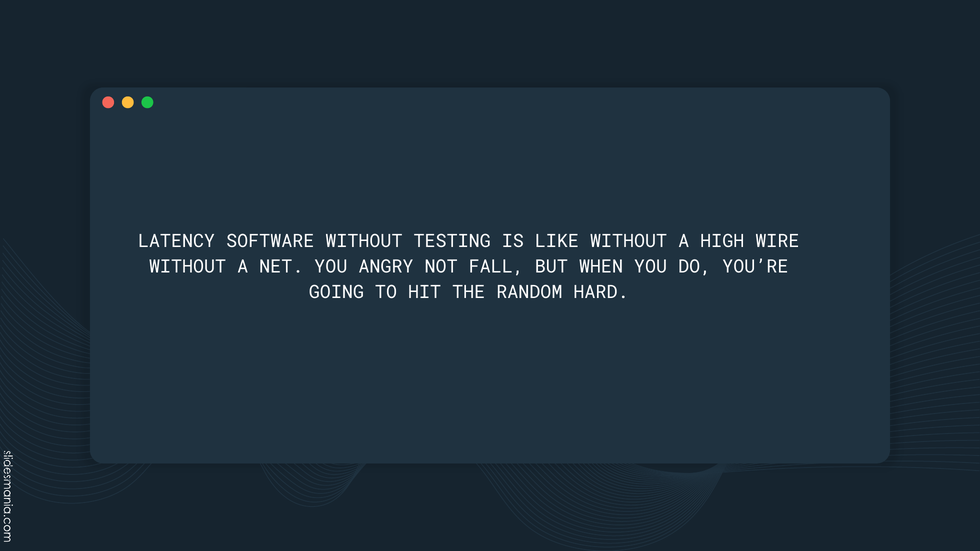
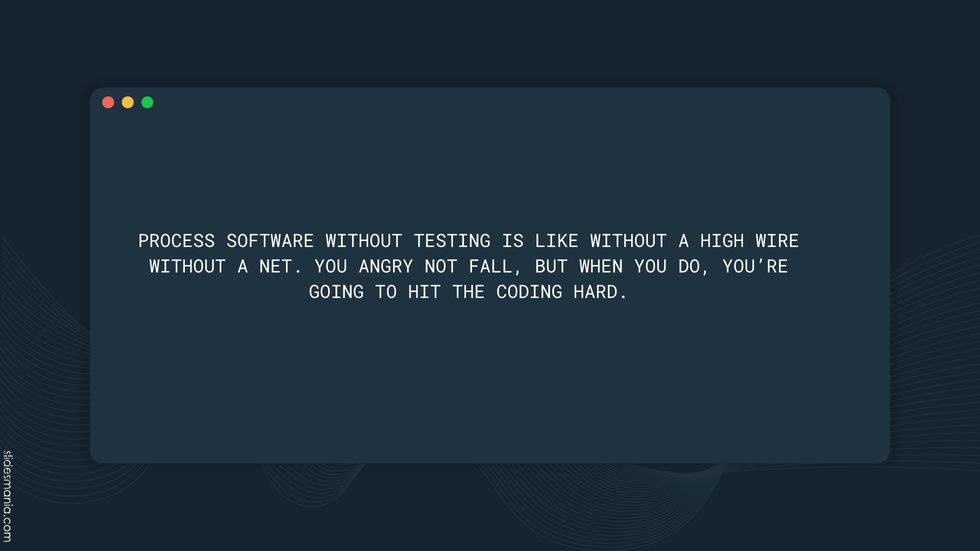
LATENCY: LATENCY -> PROCESS
RANDOM: RANDOM -> CODING
